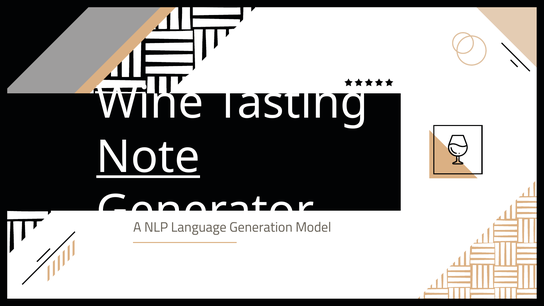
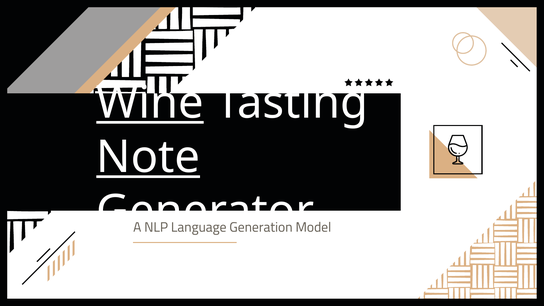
Wine underline: none -> present
